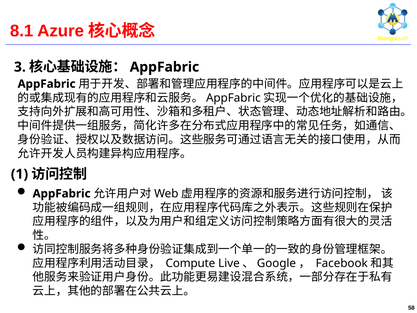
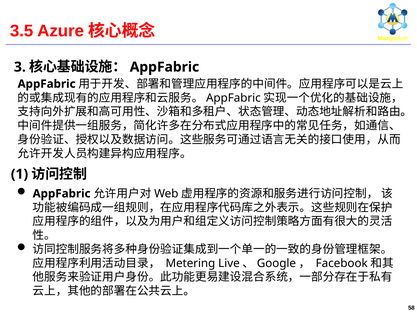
8.1: 8.1 -> 3.5
Compute: Compute -> Metering
